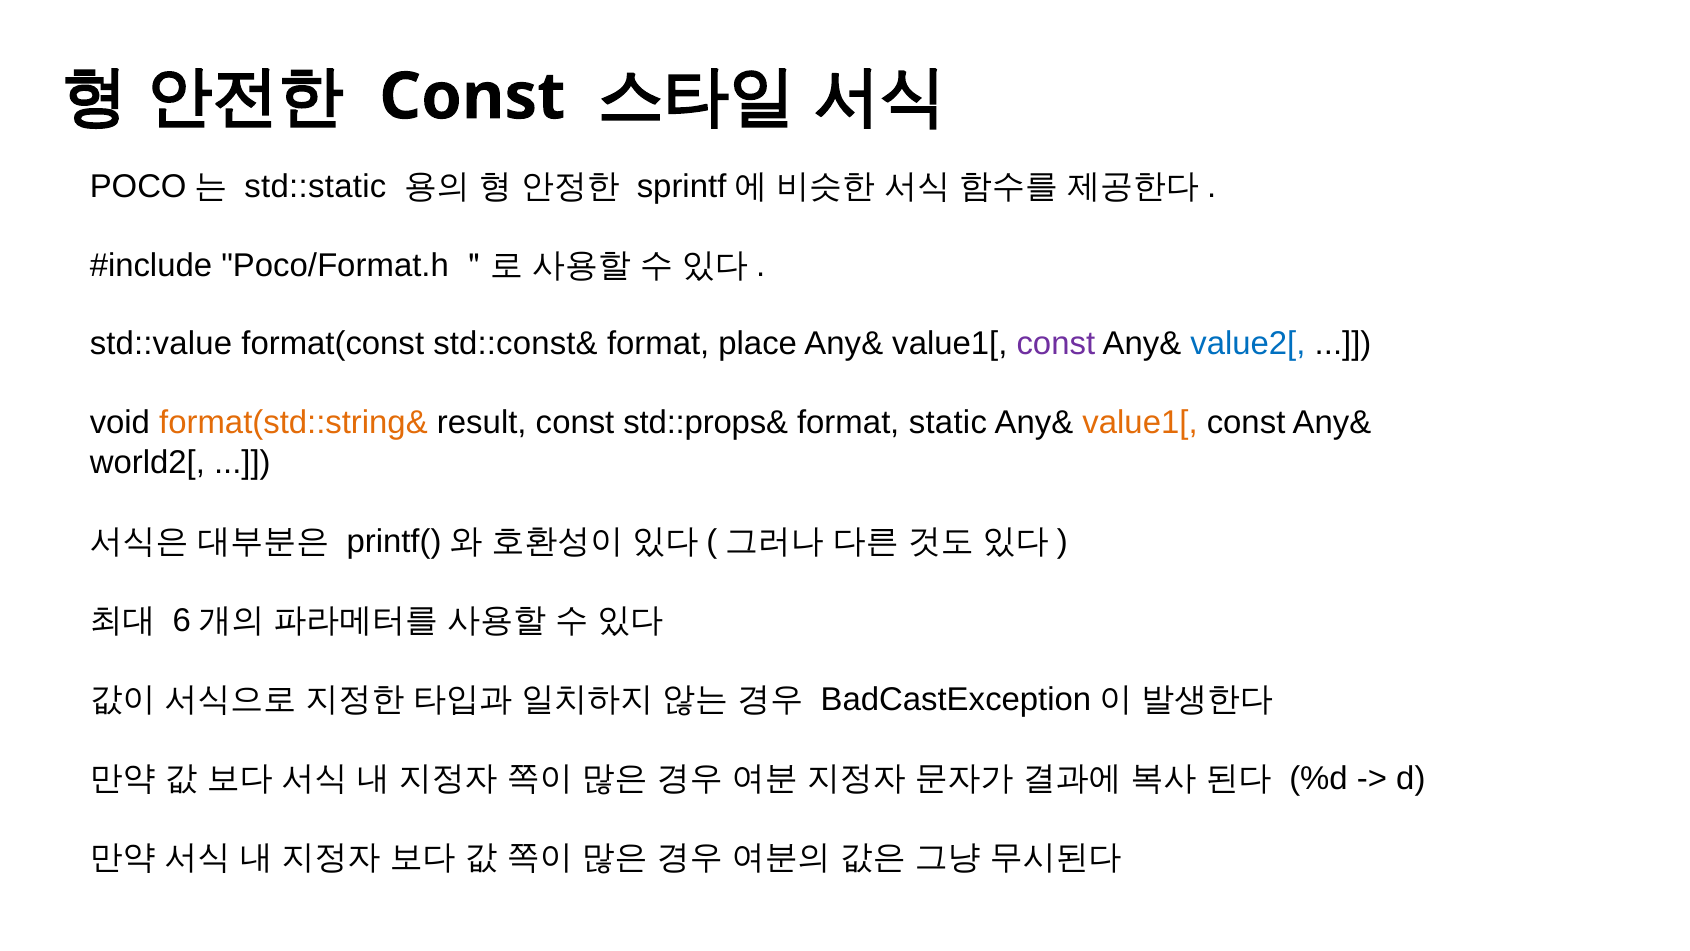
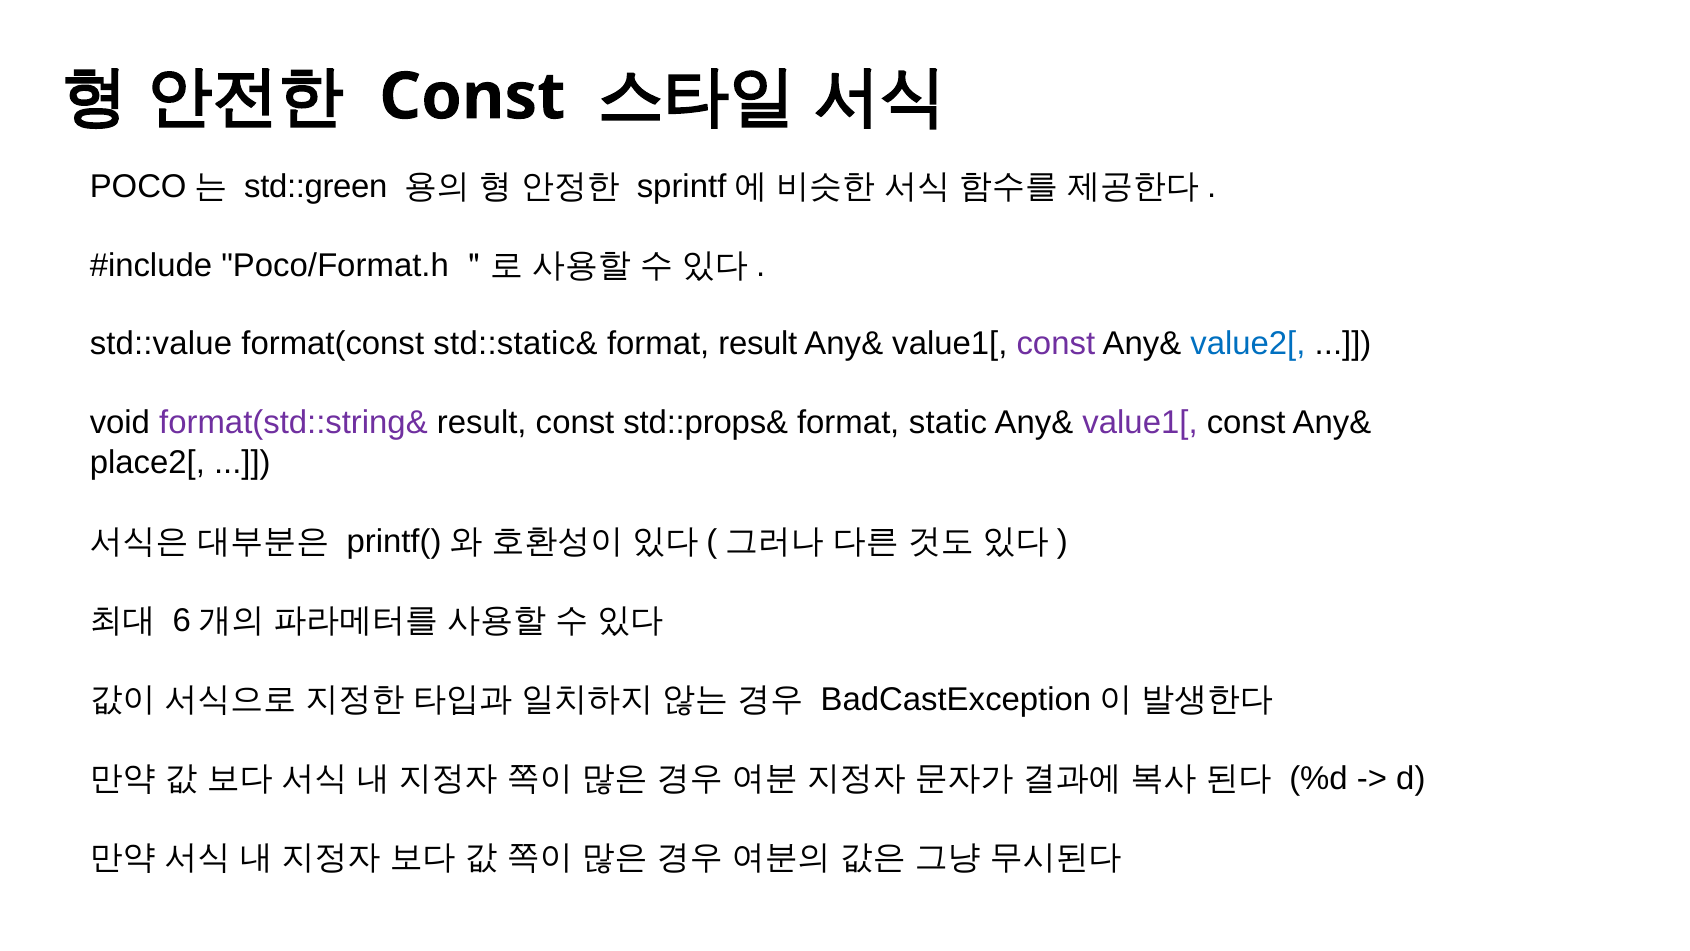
std::static: std::static -> std::green
std::const&: std::const& -> std::static&
format place: place -> result
format(std::string& colour: orange -> purple
value1[ at (1140, 423) colour: orange -> purple
world2[: world2[ -> place2[
